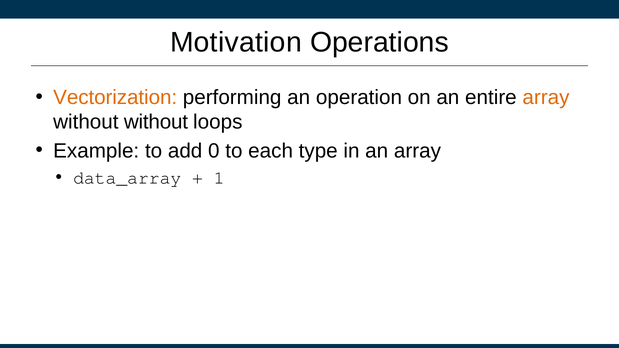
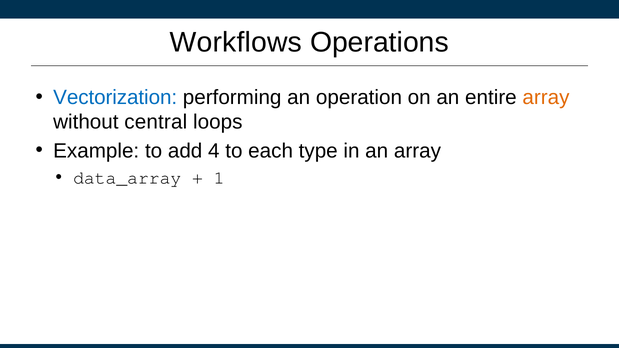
Motivation: Motivation -> Workflows
Vectorization colour: orange -> blue
without without: without -> central
0: 0 -> 4
